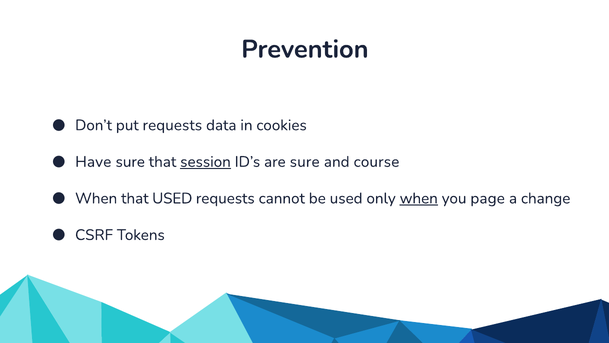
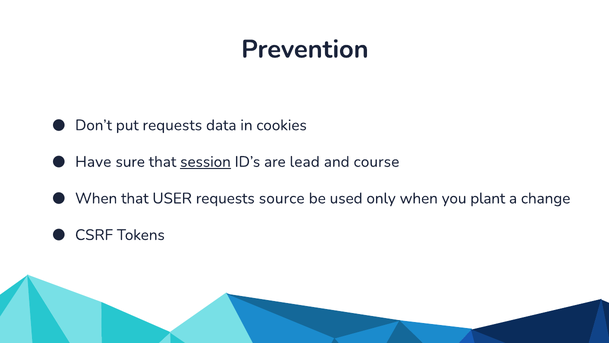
are sure: sure -> lead
that USED: USED -> USER
cannot: cannot -> source
when at (419, 198) underline: present -> none
page: page -> plant
